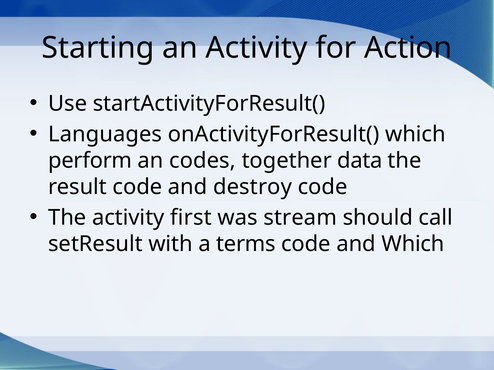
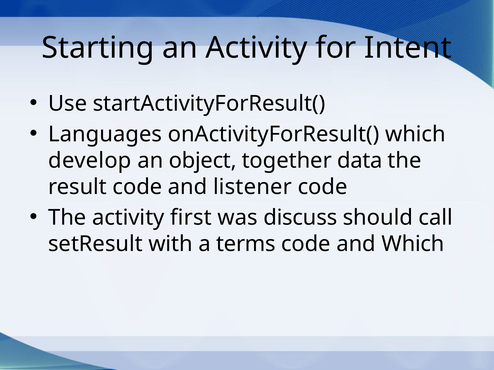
Action: Action -> Intent
perform: perform -> develop
codes: codes -> object
destroy: destroy -> listener
stream: stream -> discuss
